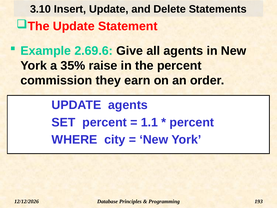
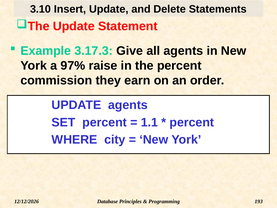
2.69.6: 2.69.6 -> 3.17.3
35%: 35% -> 97%
